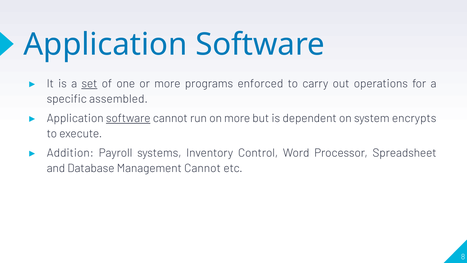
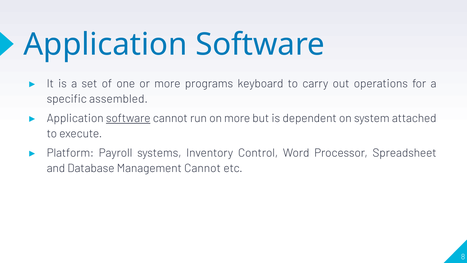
set underline: present -> none
enforced: enforced -> keyboard
encrypts: encrypts -> attached
Addition: Addition -> Platform
